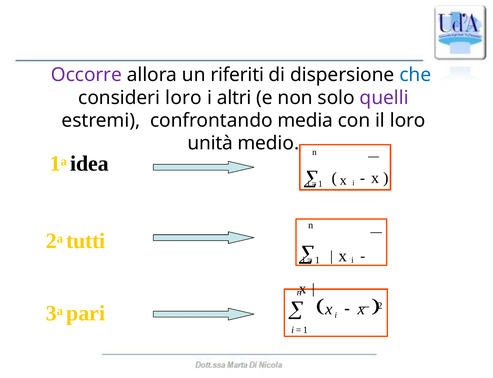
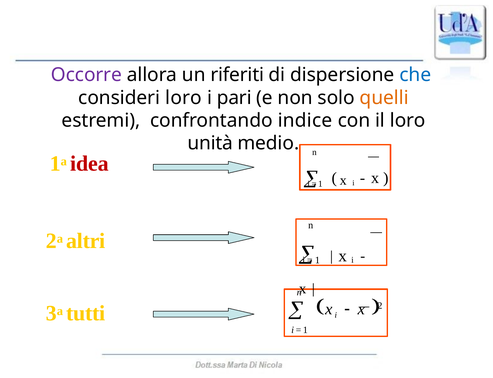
altri: altri -> pari
quelli colour: purple -> orange
media: media -> indice
idea colour: black -> red
tutti: tutti -> altri
pari: pari -> tutti
